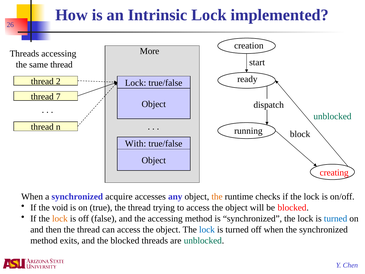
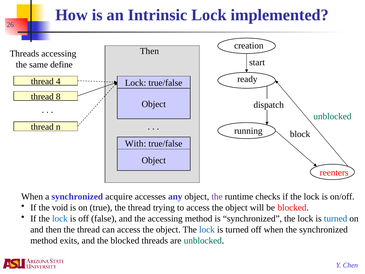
More at (150, 51): More -> Then
same thread: thread -> define
2: 2 -> 4
7: 7 -> 8
creating: creating -> reenters
the at (217, 196) colour: orange -> purple
lock at (60, 218) colour: orange -> blue
